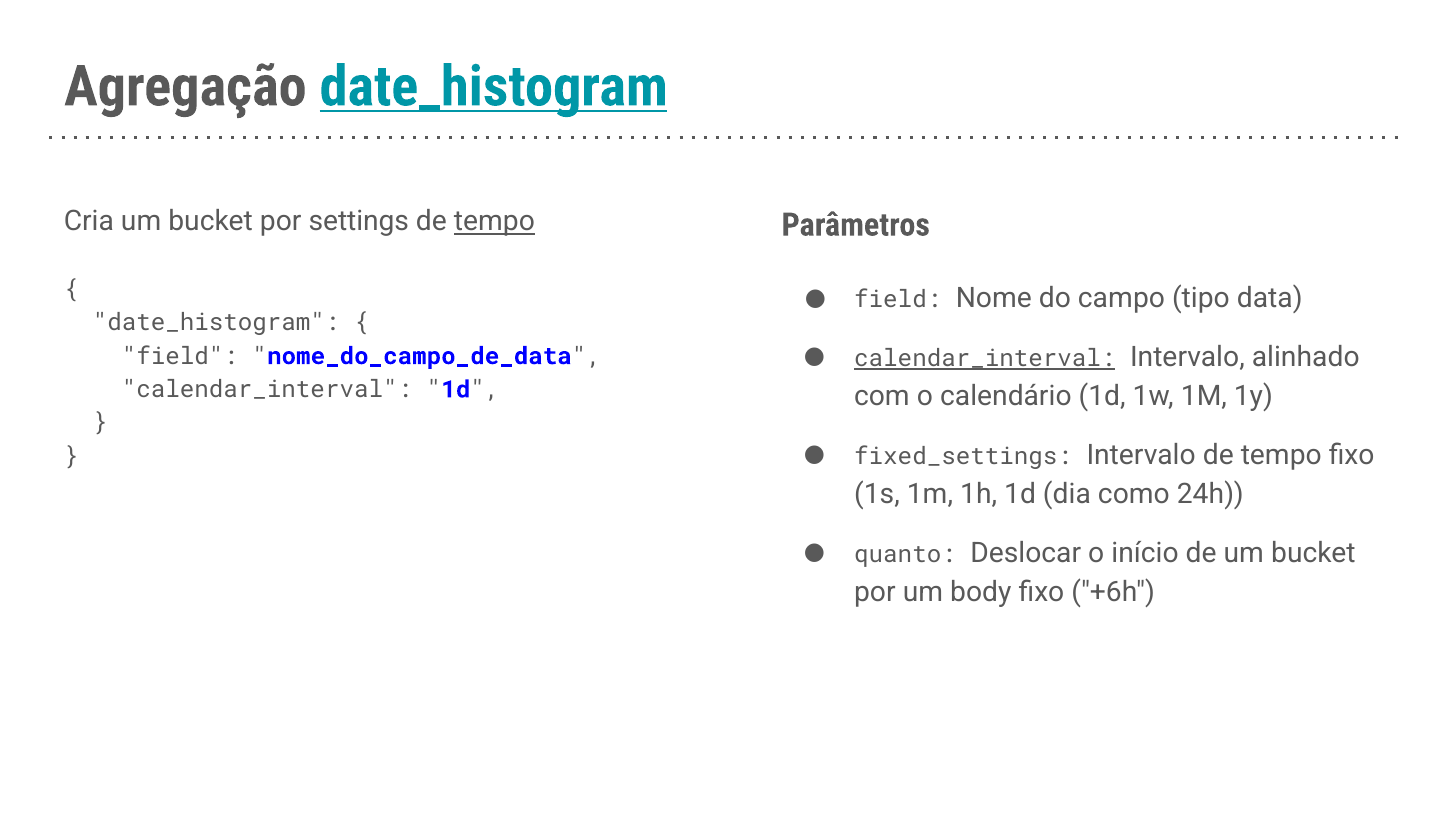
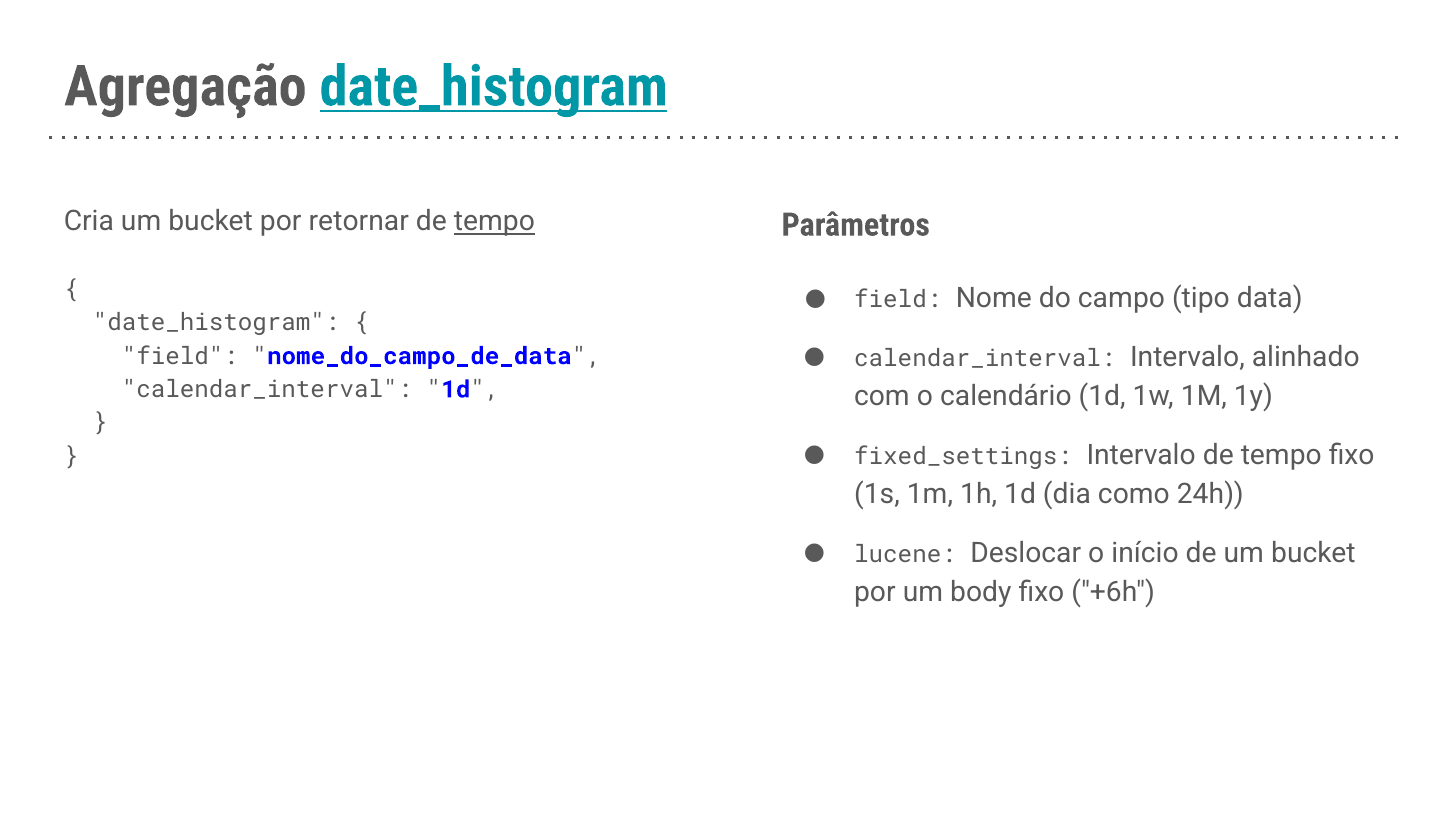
settings: settings -> retornar
calendar_interval at (985, 359) underline: present -> none
quanto: quanto -> lucene
